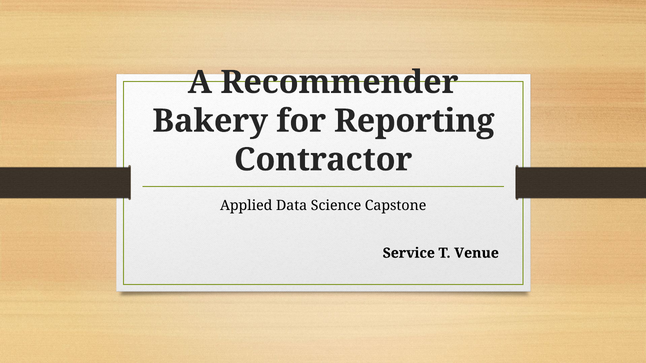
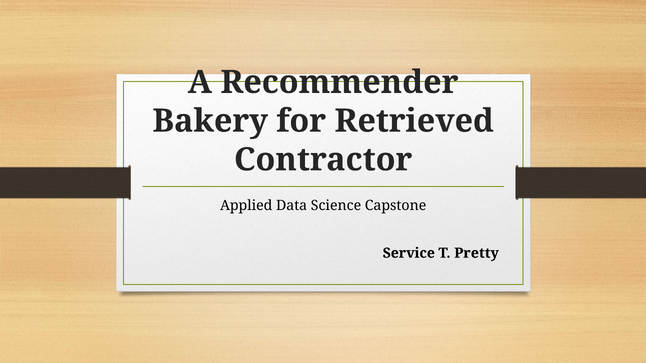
Reporting: Reporting -> Retrieved
Venue: Venue -> Pretty
